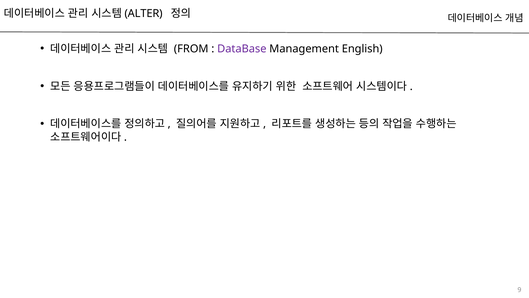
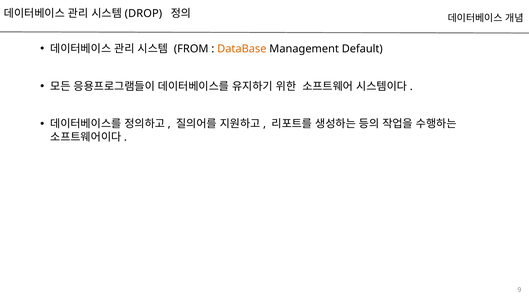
ALTER: ALTER -> DROP
DataBase colour: purple -> orange
English: English -> Default
